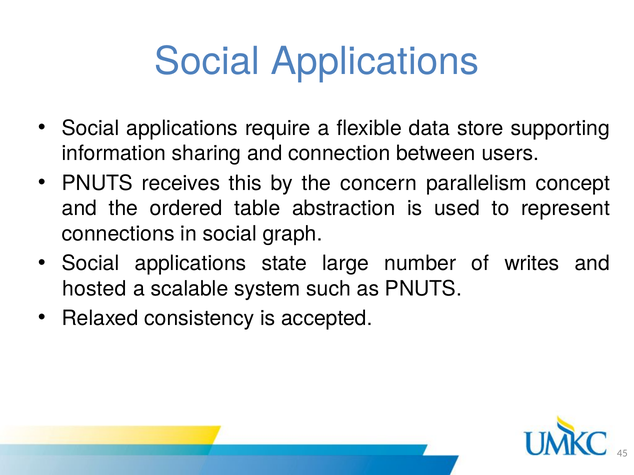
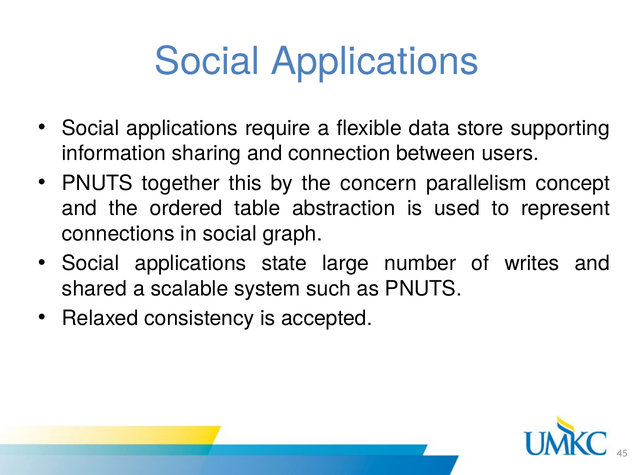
receives: receives -> together
hosted: hosted -> shared
